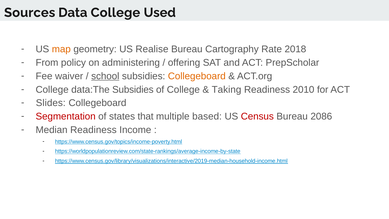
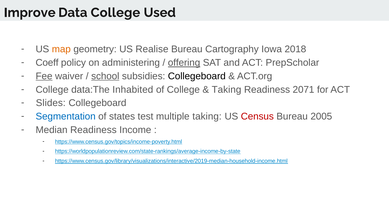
Sources: Sources -> Improve
Rate: Rate -> Iowa
From: From -> Coeff
offering underline: none -> present
Fee underline: none -> present
Collegeboard at (197, 76) colour: orange -> black
data:The Subsidies: Subsidies -> Inhabited
2010: 2010 -> 2071
Segmentation colour: red -> blue
that: that -> test
multiple based: based -> taking
2086: 2086 -> 2005
